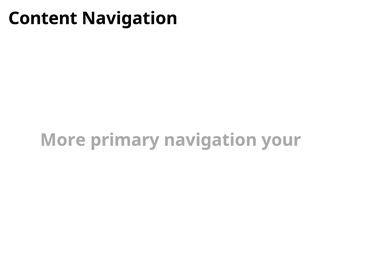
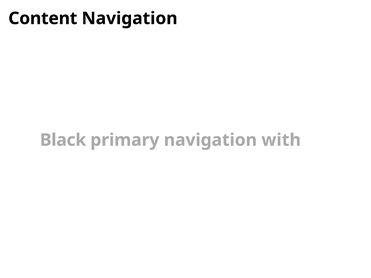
More: More -> Black
your: your -> with
